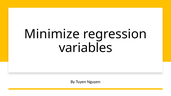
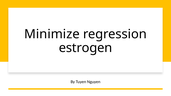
variables: variables -> estrogen
